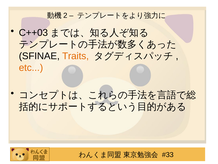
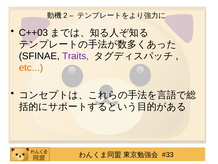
Traits colour: orange -> purple
